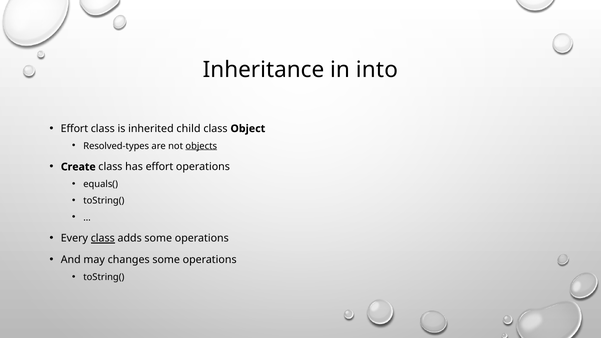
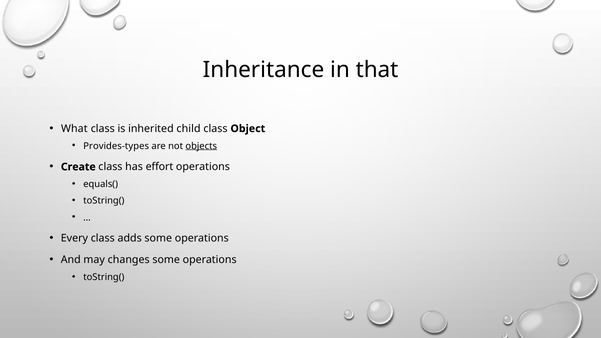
into: into -> that
Effort at (74, 129): Effort -> What
Resolved-types: Resolved-types -> Provides-types
class at (103, 238) underline: present -> none
